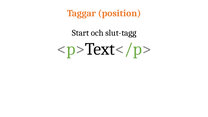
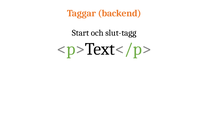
position: position -> backend
